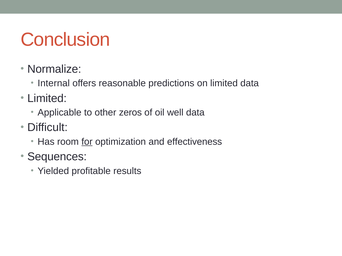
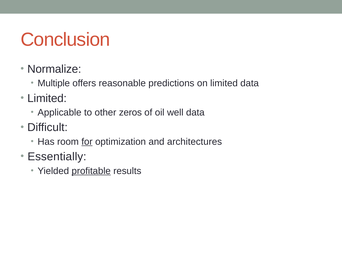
Internal: Internal -> Multiple
effectiveness: effectiveness -> architectures
Sequences: Sequences -> Essentially
profitable underline: none -> present
